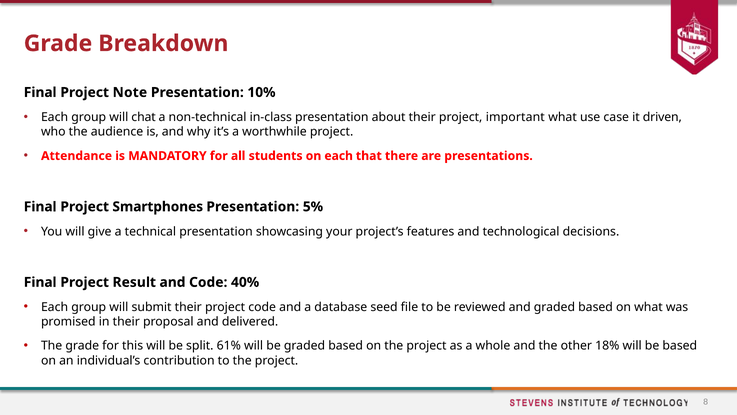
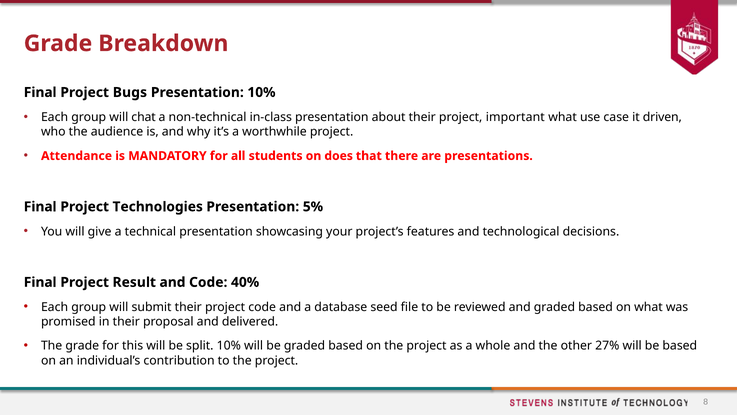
Note: Note -> Bugs
on each: each -> does
Smartphones: Smartphones -> Technologies
split 61%: 61% -> 10%
18%: 18% -> 27%
